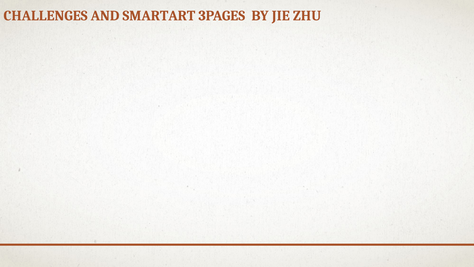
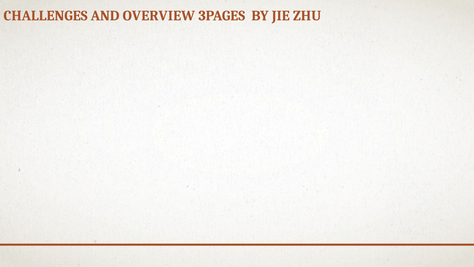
SMARTART: SMARTART -> OVERVIEW
